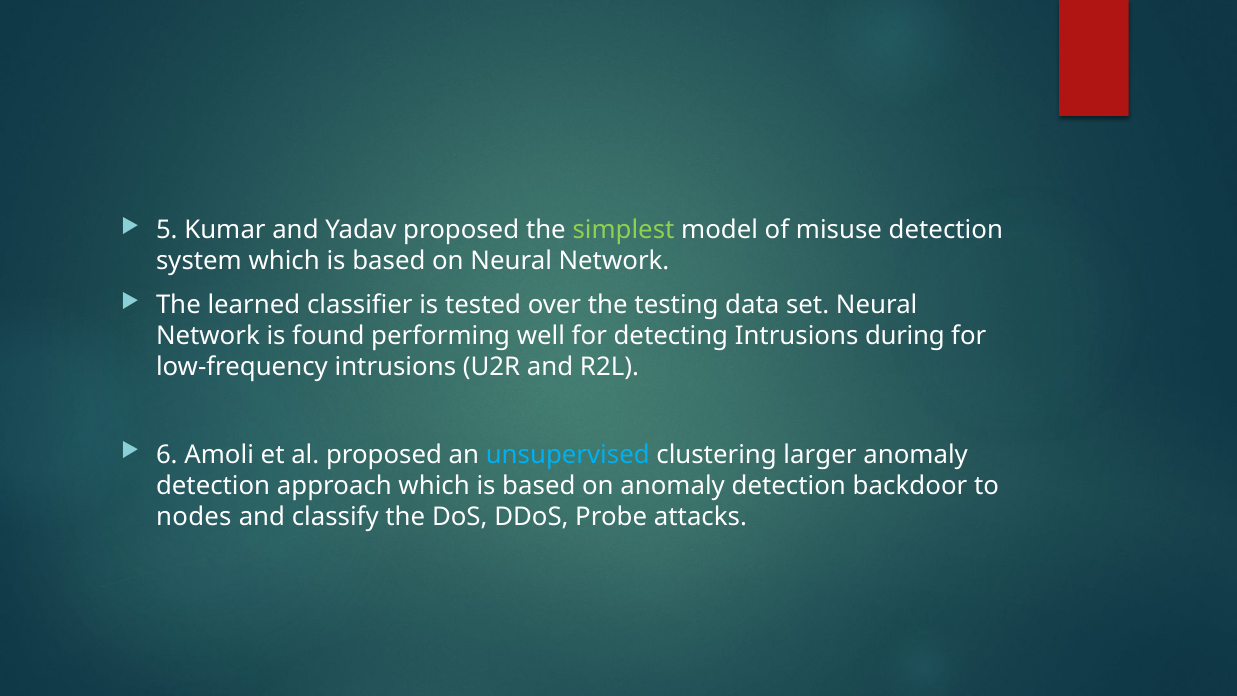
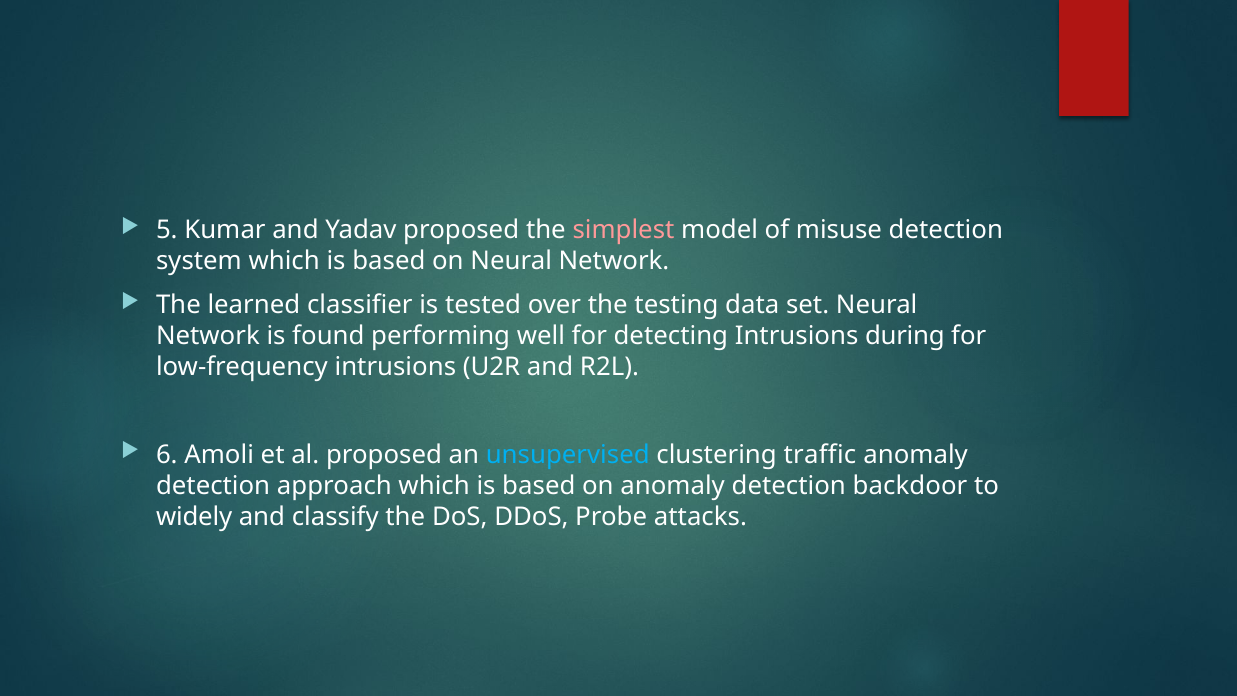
simplest colour: light green -> pink
larger: larger -> traffic
nodes: nodes -> widely
